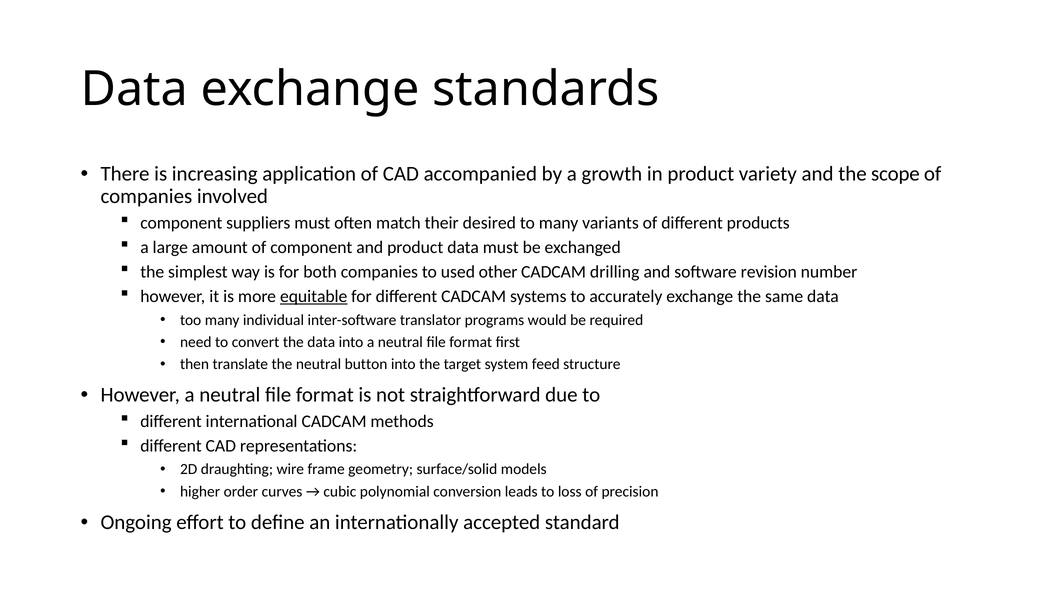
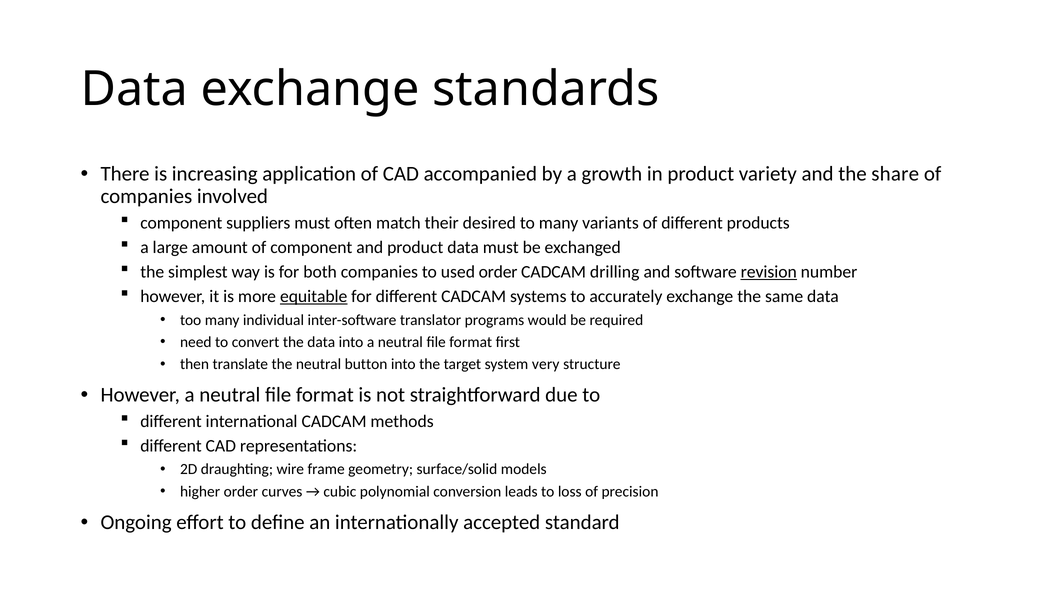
scope: scope -> share
used other: other -> order
revision underline: none -> present
feed: feed -> very
